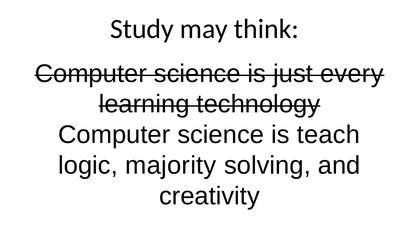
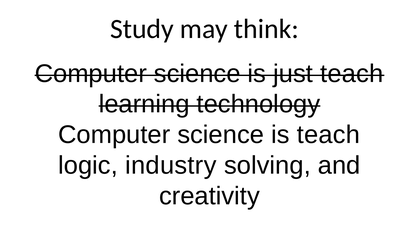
just every: every -> teach
majority: majority -> industry
